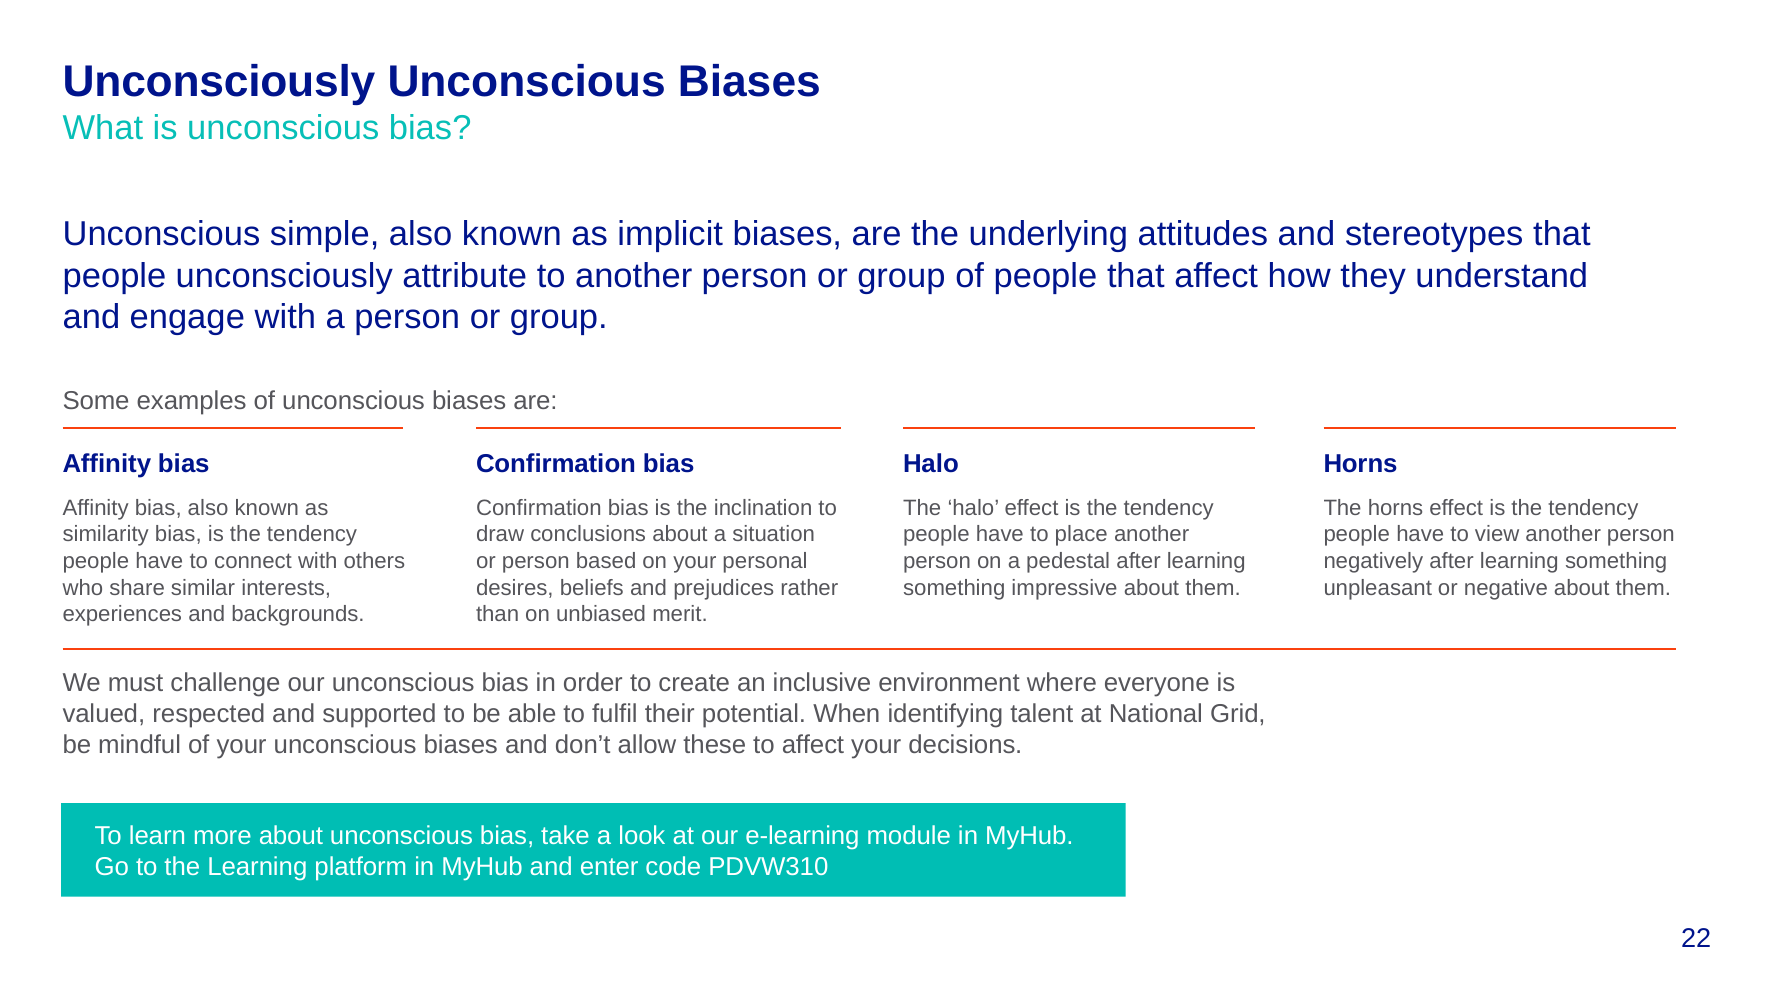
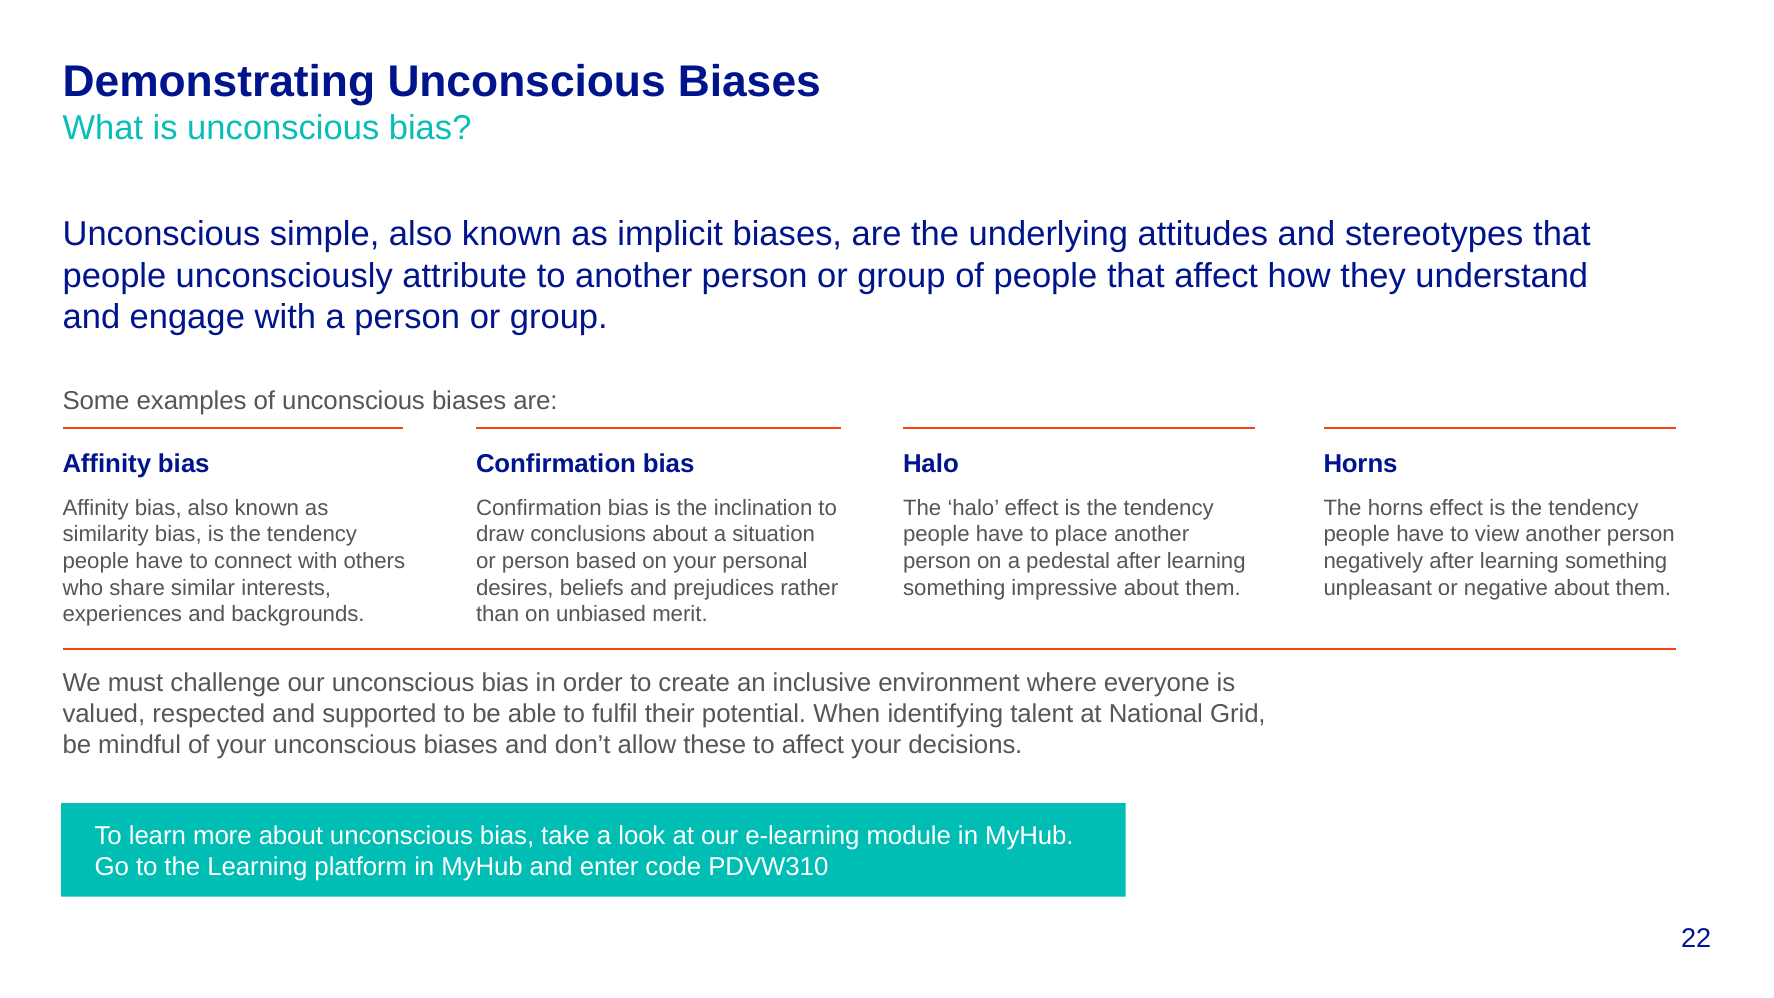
Unconsciously at (219, 82): Unconsciously -> Demonstrating
